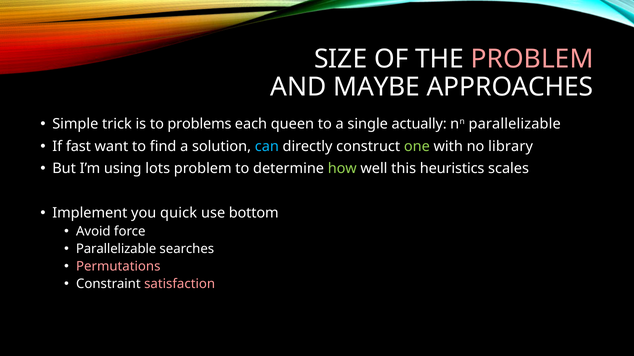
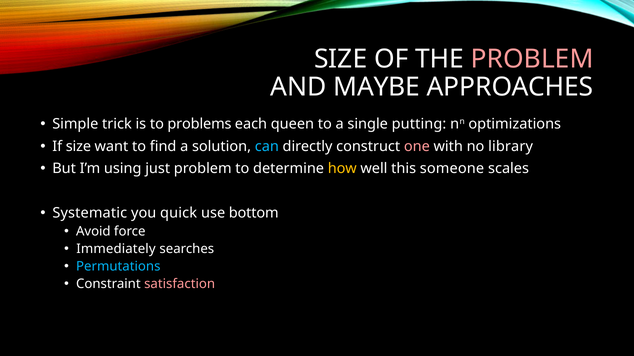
actually: actually -> putting
nn parallelizable: parallelizable -> optimizations
If fast: fast -> size
one colour: light green -> pink
lots: lots -> just
how colour: light green -> yellow
heuristics: heuristics -> someone
Implement: Implement -> Systematic
Parallelizable at (116, 249): Parallelizable -> Immediately
Permutations colour: pink -> light blue
